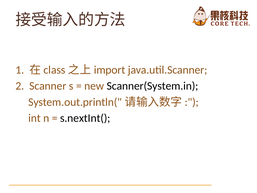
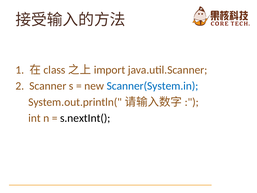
Scanner(System.in colour: black -> blue
